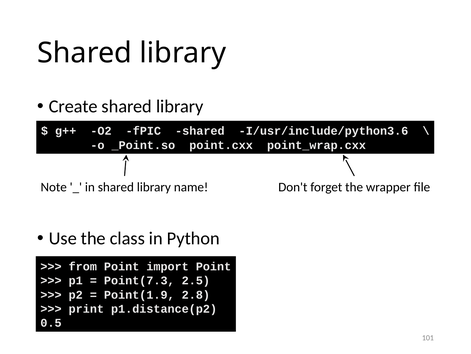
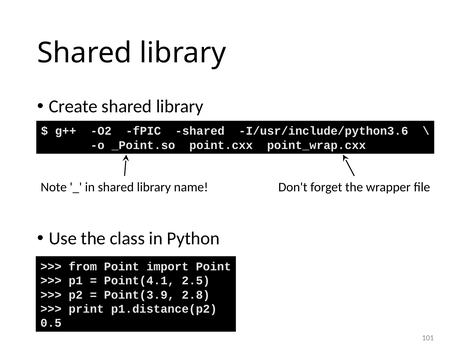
Point(7.3: Point(7.3 -> Point(4.1
Point(1.9: Point(1.9 -> Point(3.9
